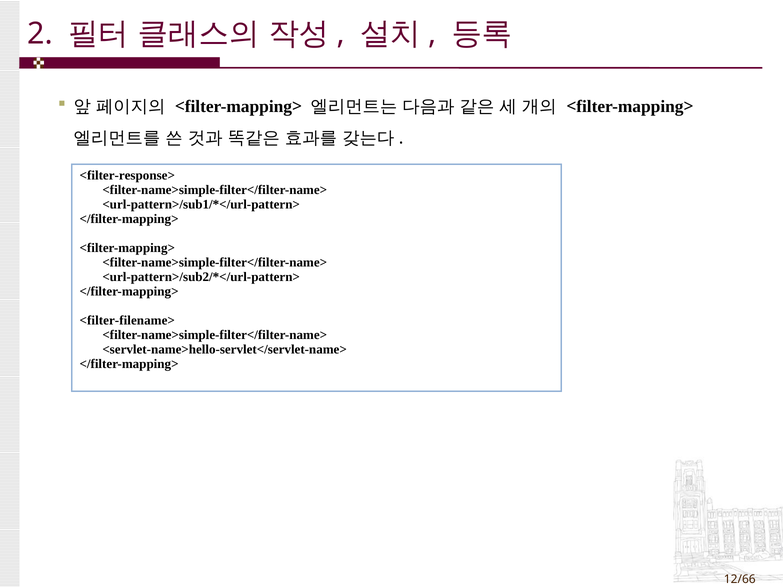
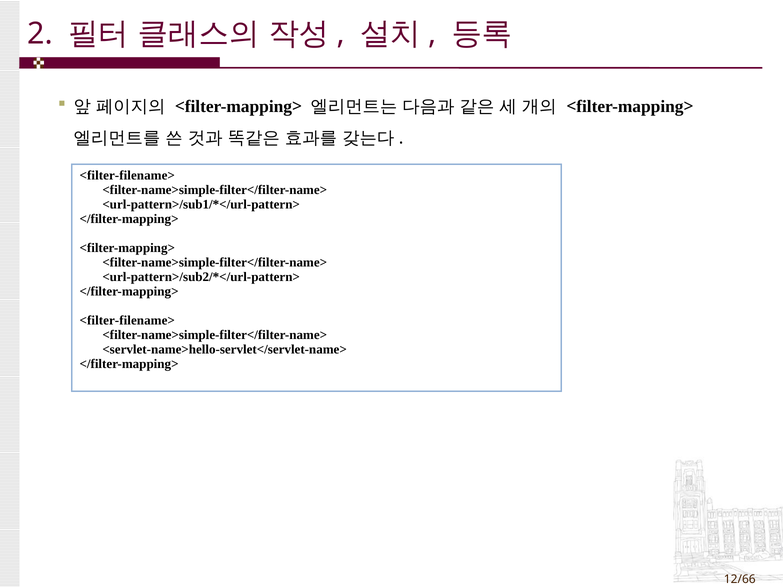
<filter-response> at (127, 176): <filter-response> -> <filter-filename>
